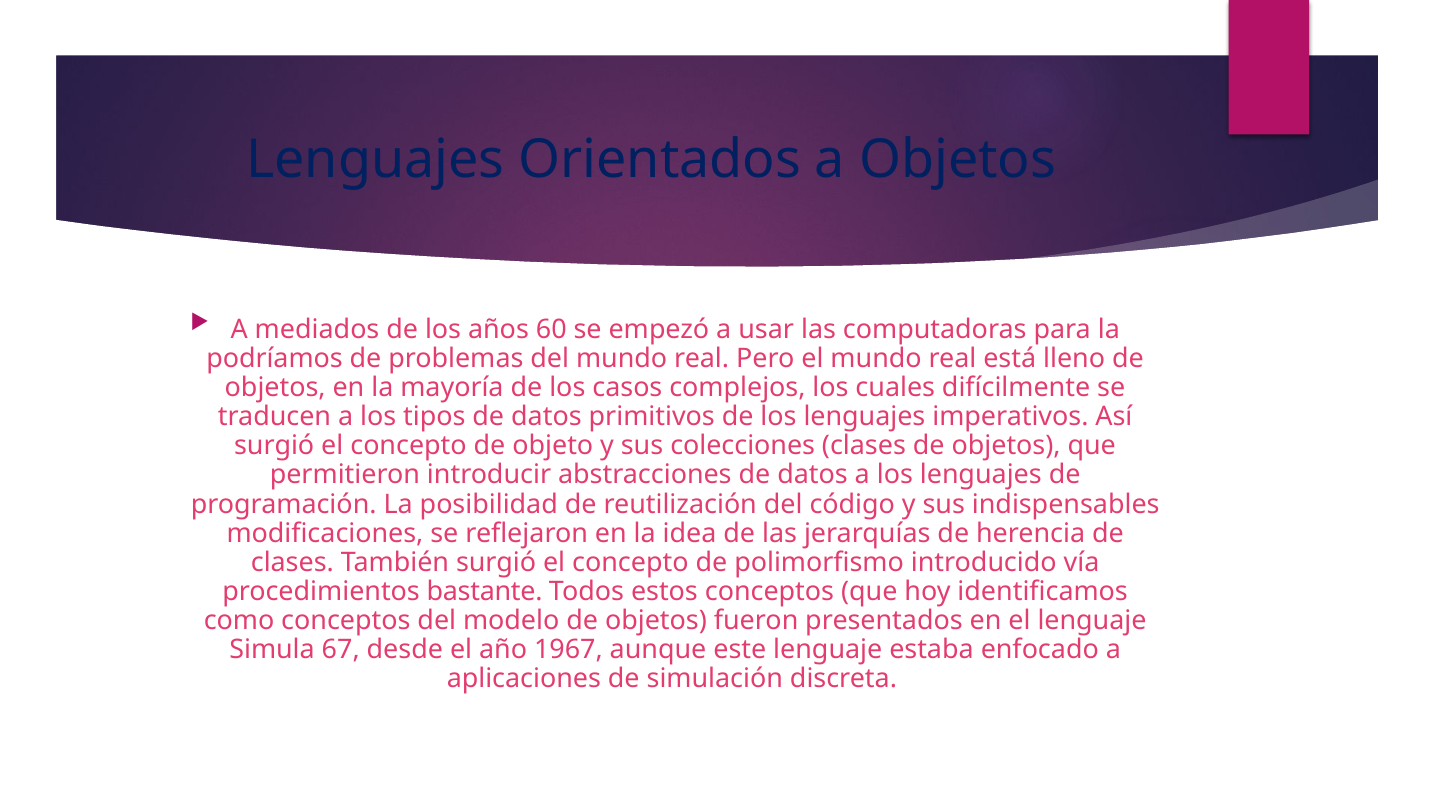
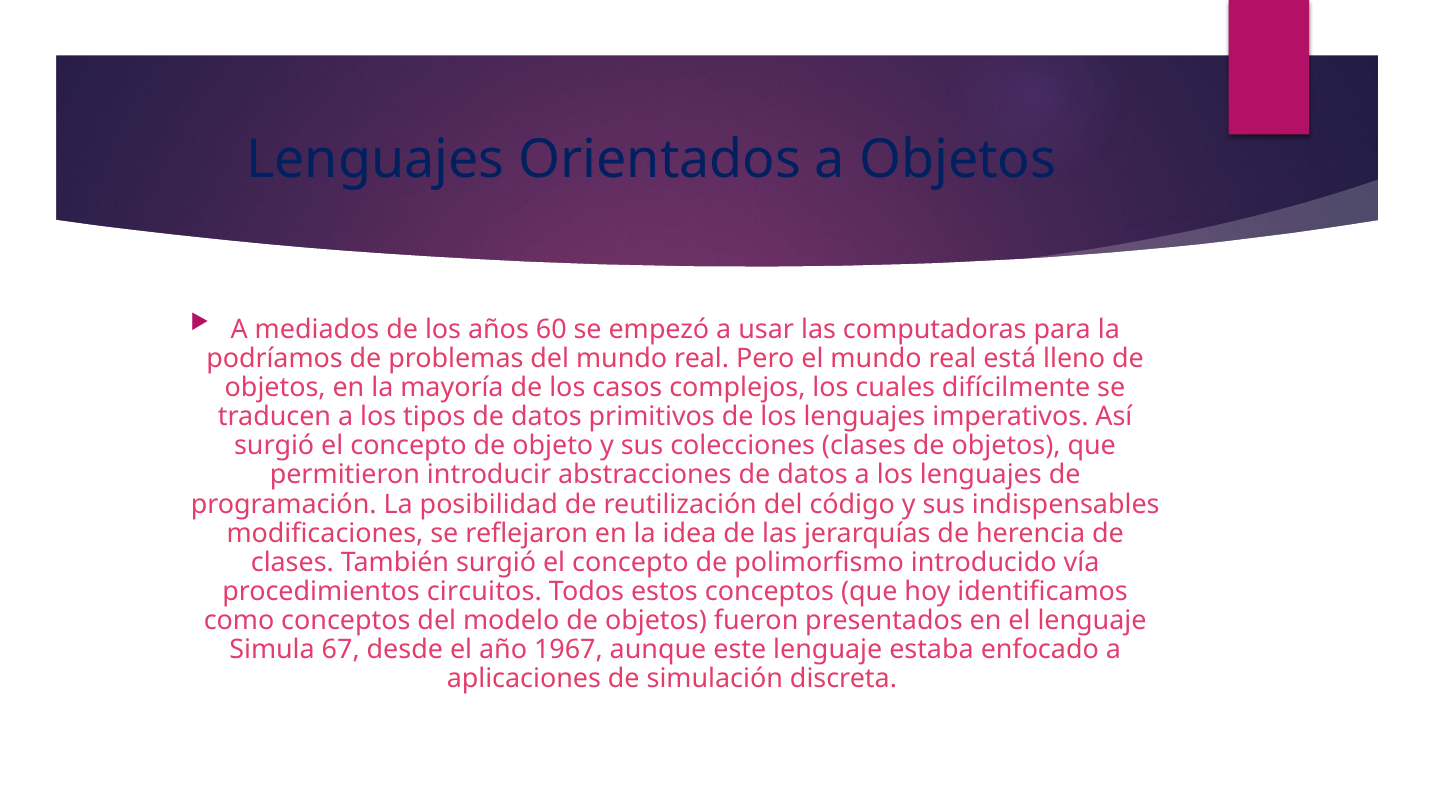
bastante: bastante -> circuitos
